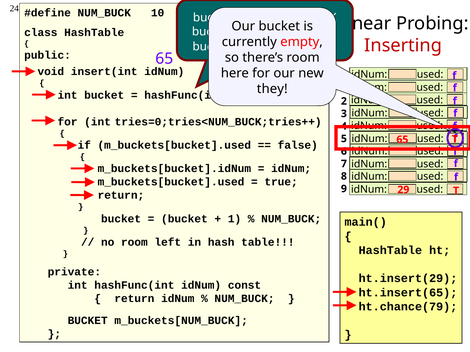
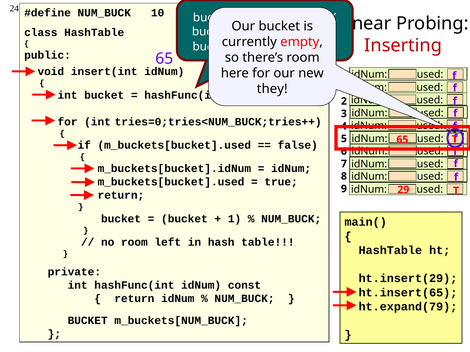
ht.chance(79: ht.chance(79 -> ht.expand(79
